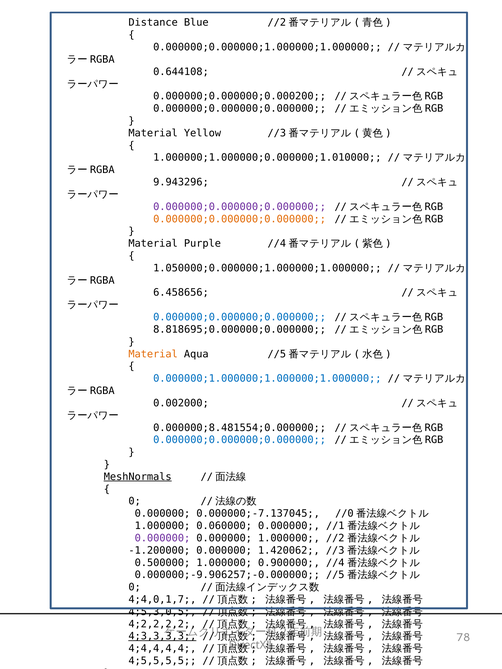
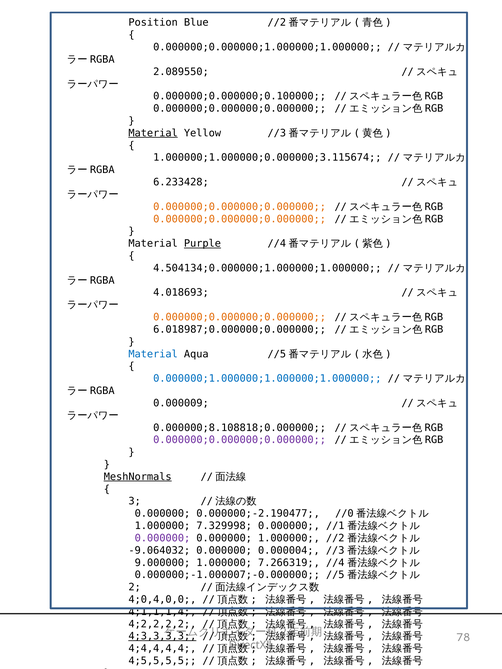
Distance: Distance -> Position
0.644108: 0.644108 -> 2.089550
0.000000;0.000000;0.000200: 0.000000;0.000000;0.000200 -> 0.000000;0.000000;0.100000
Material at (153, 133) underline: none -> present
1.000000;1.000000;0.000000;1.010000: 1.000000;1.000000;0.000000;1.010000 -> 1.000000;1.000000;0.000000;3.115674
9.943296: 9.943296 -> 6.233428
0.000000;0.000000;0.000000 at (240, 207) colour: purple -> orange
Purple underline: none -> present
1.050000;0.000000;1.000000;1.000000: 1.050000;0.000000;1.000000;1.000000 -> 4.504134;0.000000;1.000000;1.000000
6.458656: 6.458656 -> 4.018693
0.000000;0.000000;0.000000 at (240, 317) colour: blue -> orange
8.818695;0.000000;0.000000: 8.818695;0.000000;0.000000 -> 6.018987;0.000000;0.000000
Material at (153, 354) colour: orange -> blue
0.002000: 0.002000 -> 0.000009
0.000000;8.481554;0.000000: 0.000000;8.481554;0.000000 -> 0.000000;8.108818;0.000000
0.000000;0.000000;0.000000 at (240, 440) colour: blue -> purple
0 at (135, 502): 0 -> 3
0.000000;-7.137045: 0.000000;-7.137045 -> 0.000000;-2.190477
0.060000: 0.060000 -> 7.329998
-1.200000: -1.200000 -> -9.064032
1.420062: 1.420062 -> 0.000004
0.500000: 0.500000 -> 9.000000
0.900000: 0.900000 -> 7.266319
0.000000;-9.906257;-0.000000: 0.000000;-9.906257;-0.000000 -> 0.000000;-1.000007;-0.000000
0 at (135, 587): 0 -> 2
4;4,0,1,7: 4;4,0,1,7 -> 4;0,4,0,0
4;5,3,0,5: 4;5,3,0,5 -> 4;1,1,1,4
